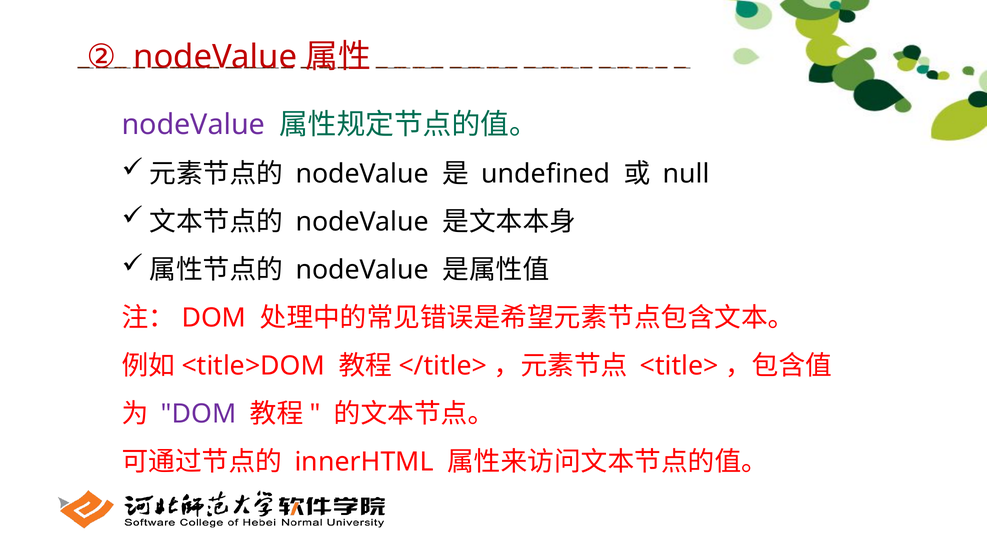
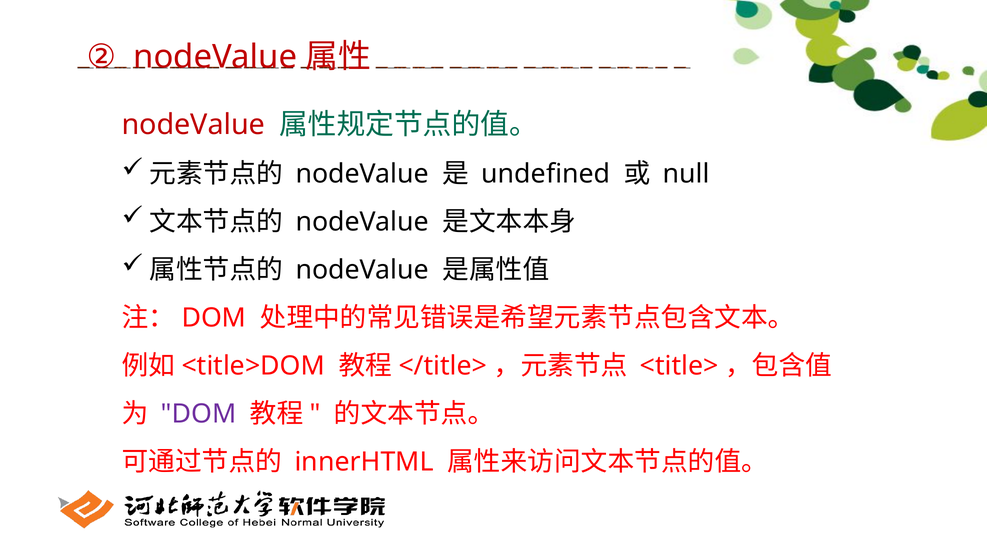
nodeValue at (193, 125) colour: purple -> red
